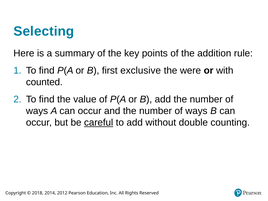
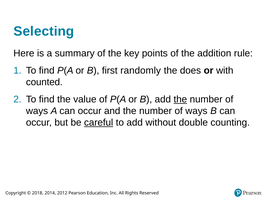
exclusive: exclusive -> randomly
were: were -> does
the at (180, 99) underline: none -> present
